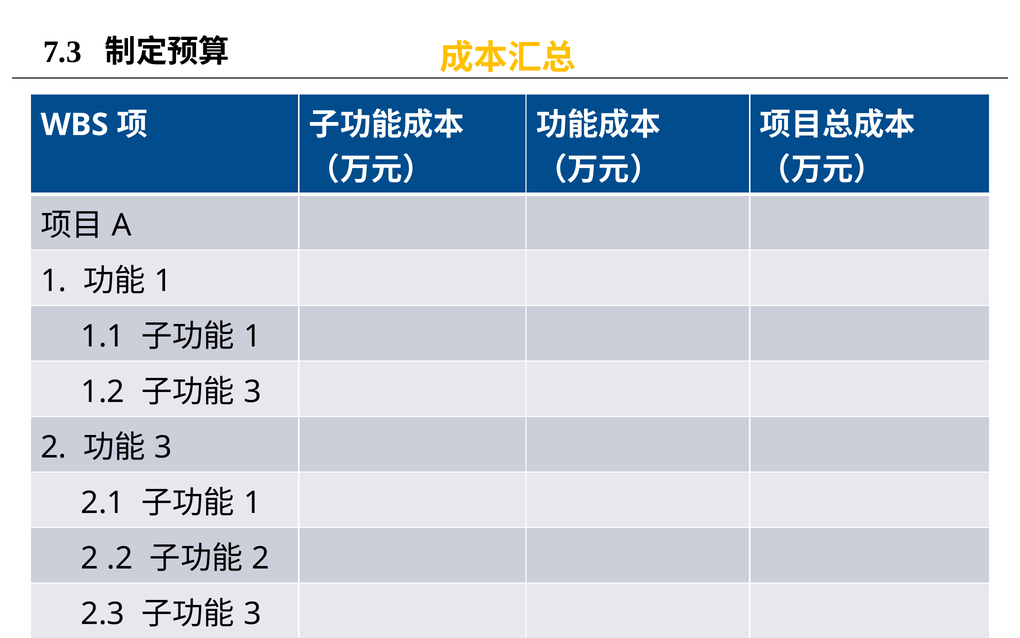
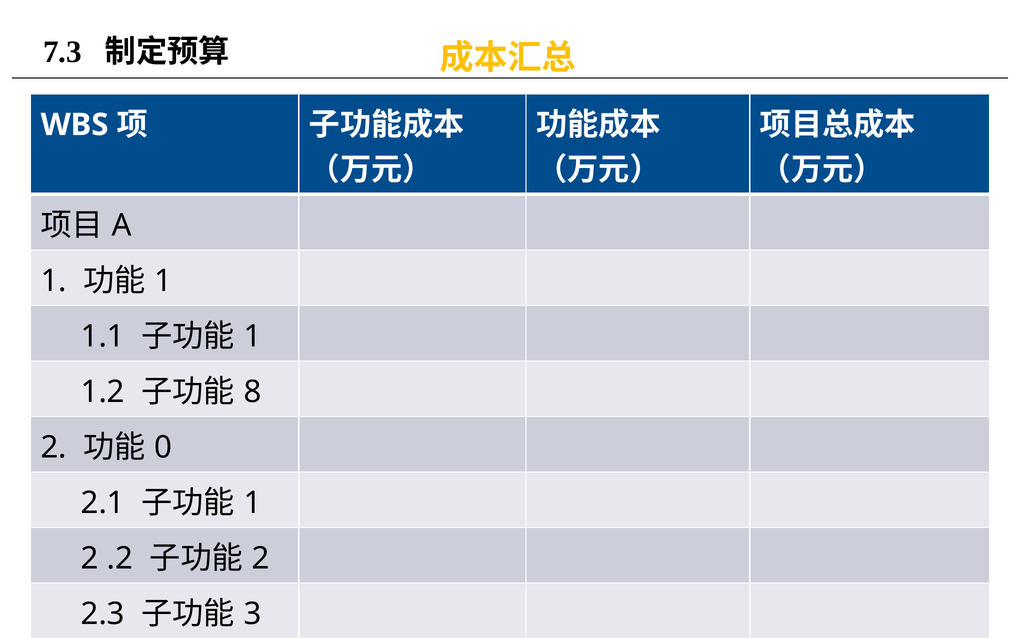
3 at (252, 391): 3 -> 8
3 at (163, 447): 3 -> 0
